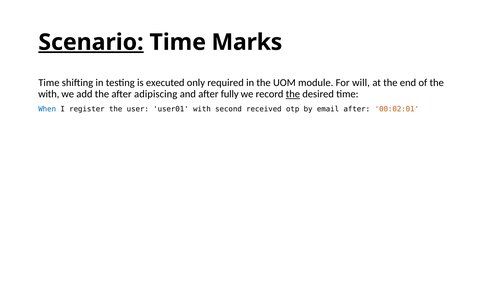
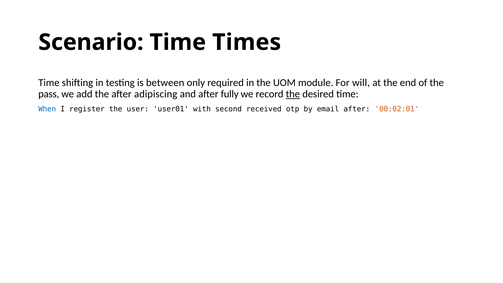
Scenario underline: present -> none
Marks: Marks -> Times
executed: executed -> between
with at (49, 94): with -> pass
